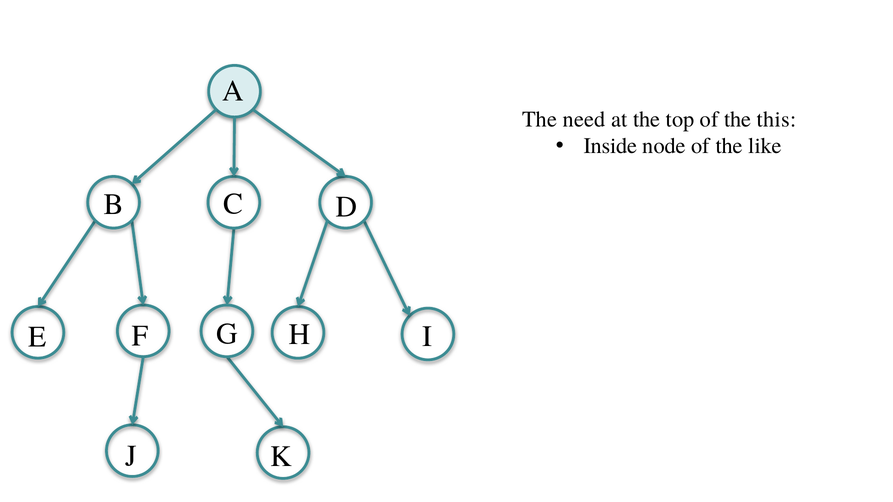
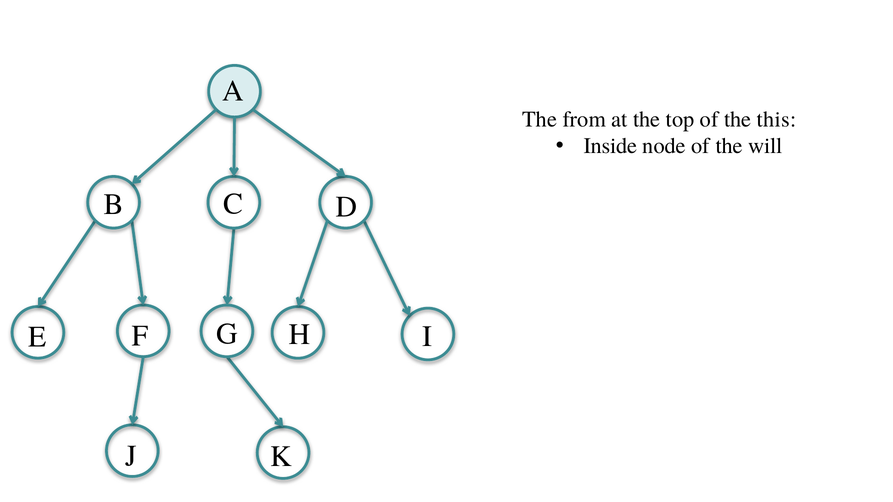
need: need -> from
like: like -> will
